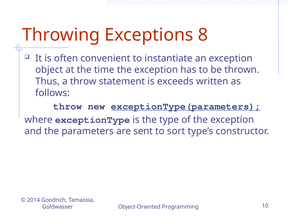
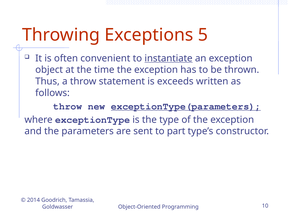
8: 8 -> 5
instantiate underline: none -> present
sort: sort -> part
